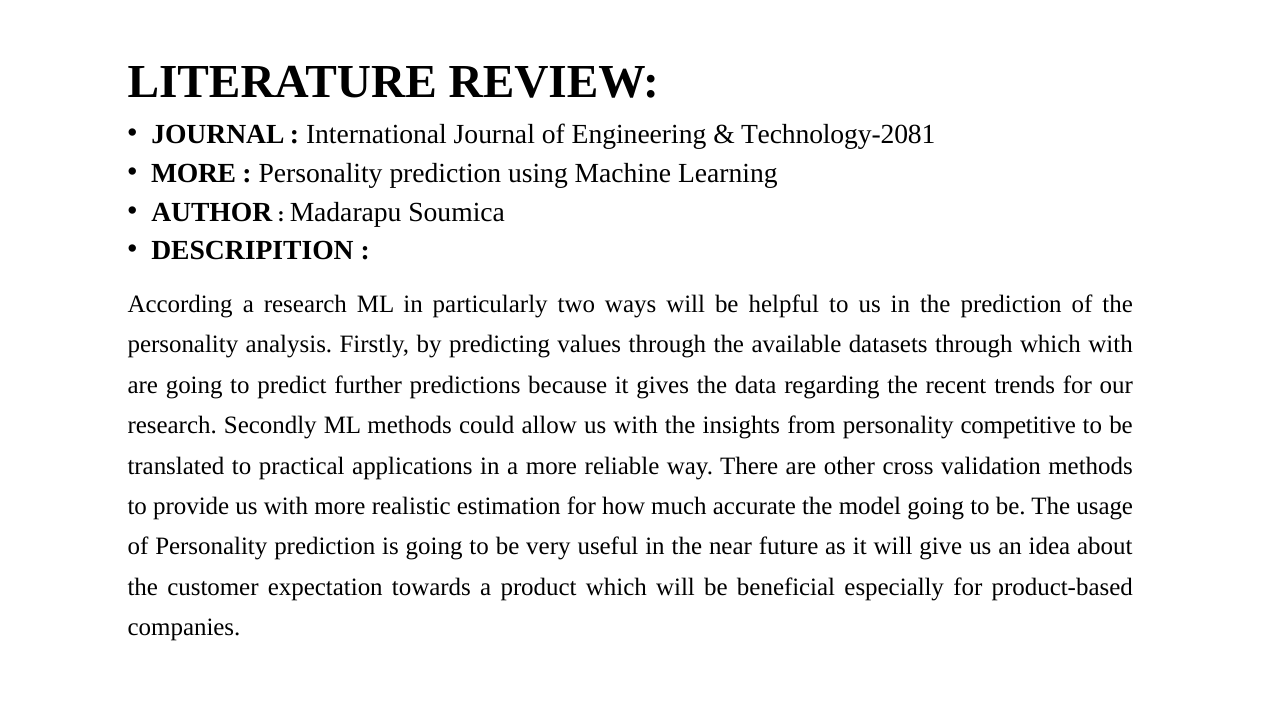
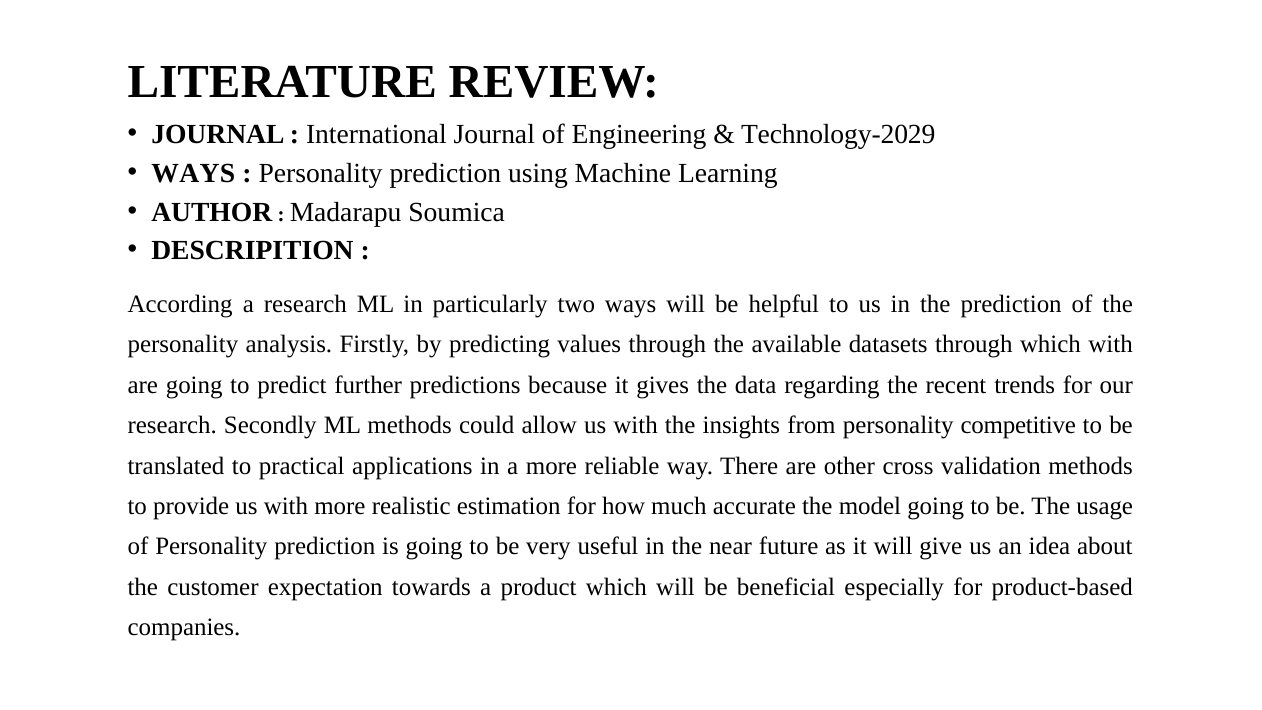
Technology-2081: Technology-2081 -> Technology-2029
MORE at (194, 173): MORE -> WAYS
